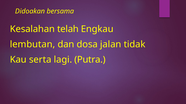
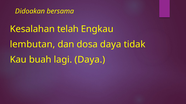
dosa jalan: jalan -> daya
serta: serta -> buah
lagi Putra: Putra -> Daya
